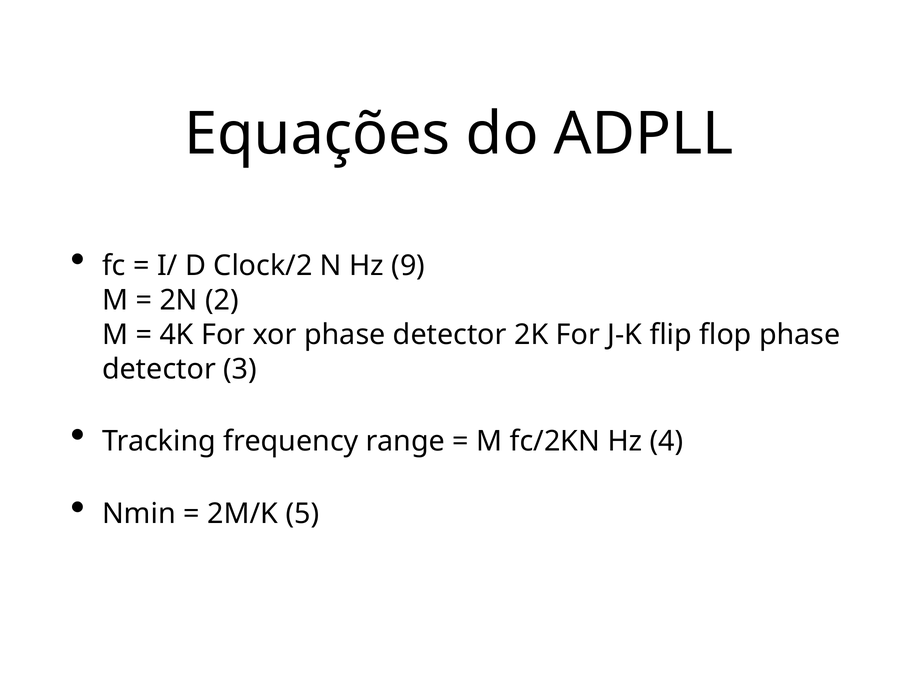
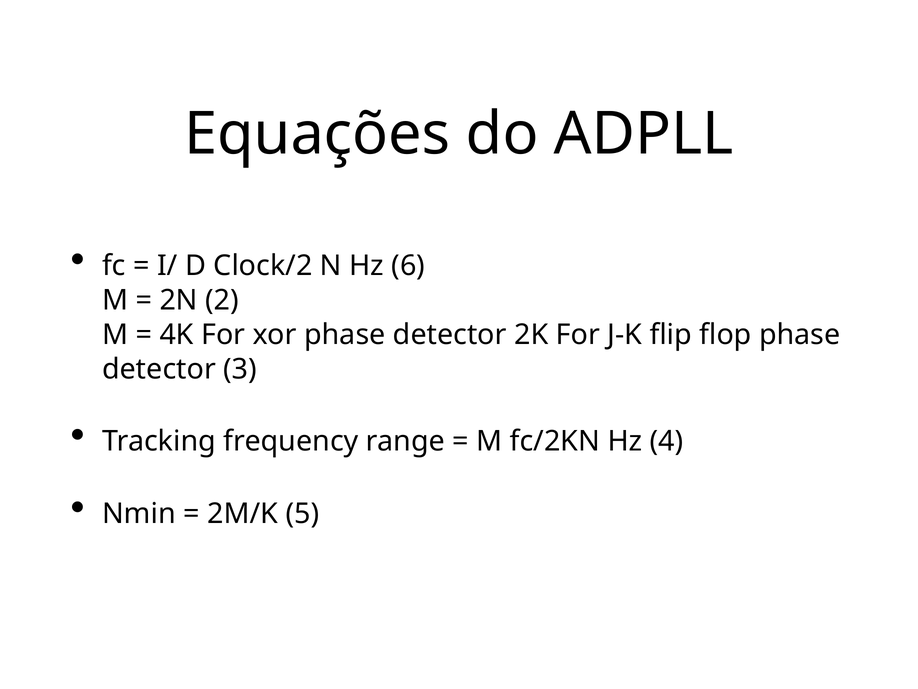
9: 9 -> 6
